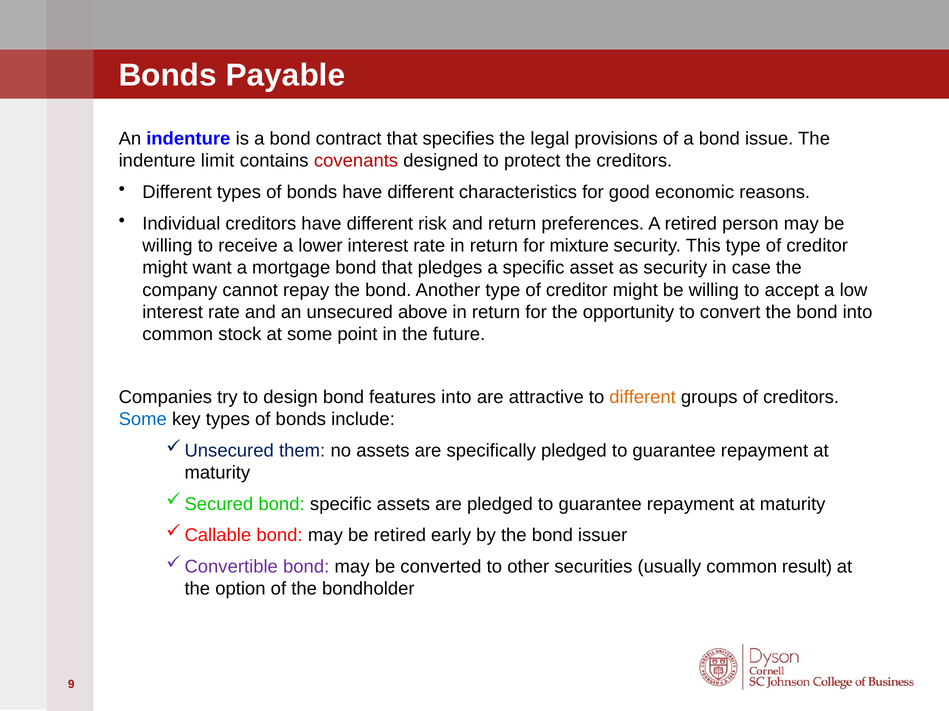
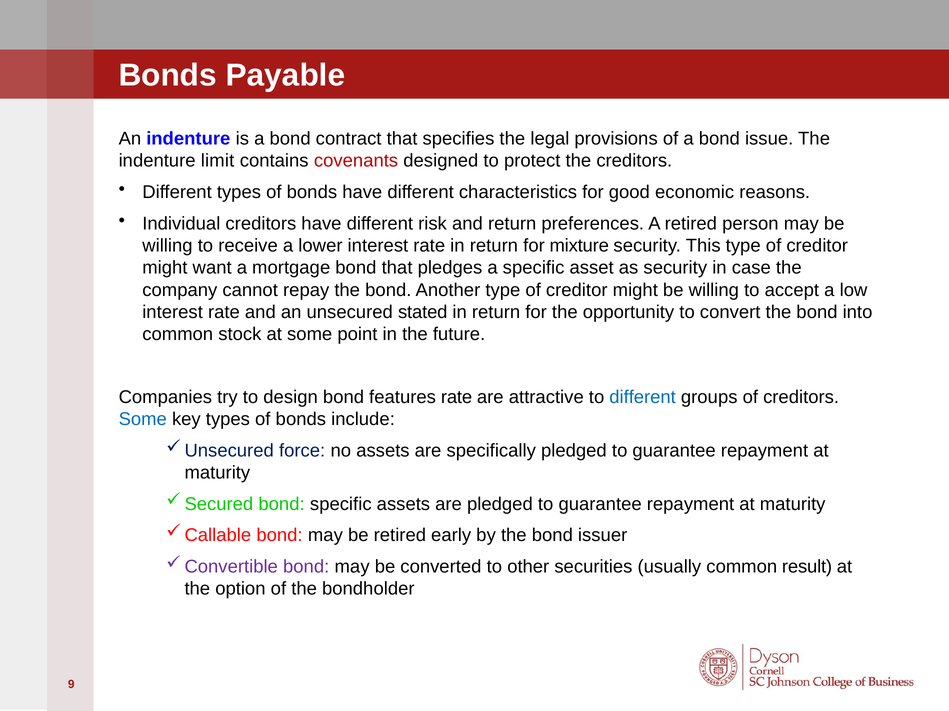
above: above -> stated
features into: into -> rate
different at (643, 397) colour: orange -> blue
them: them -> force
